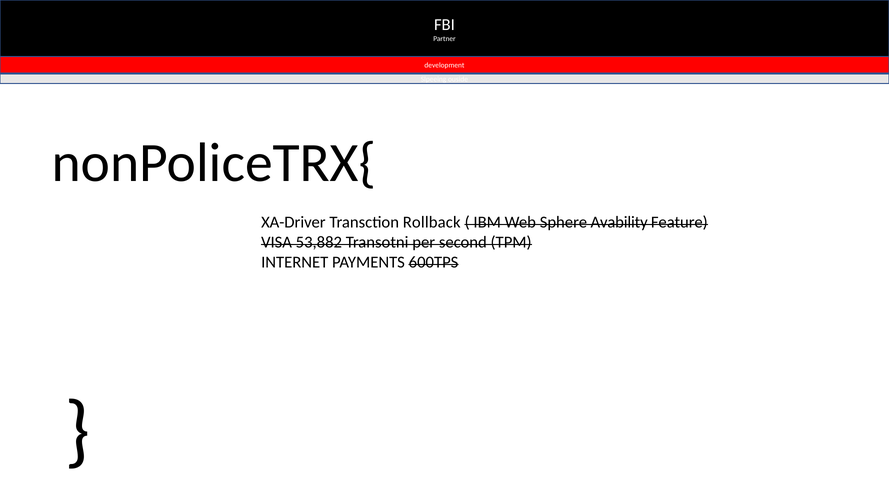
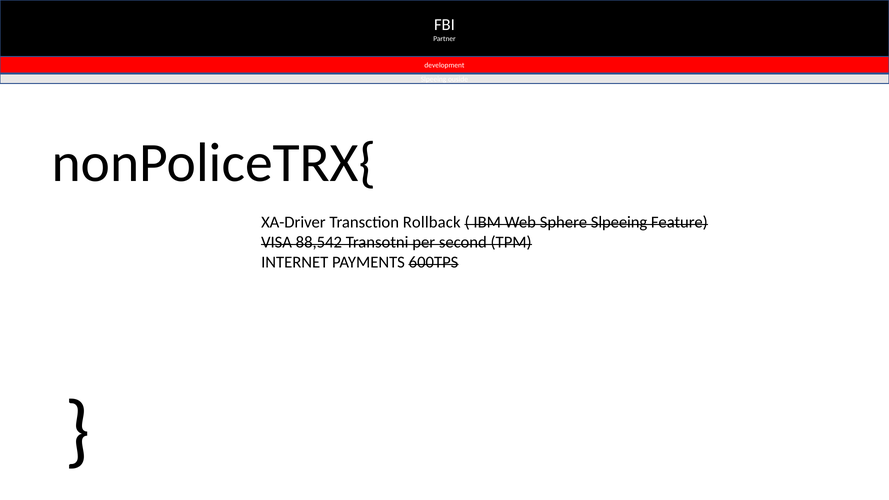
Sphere Avability: Avability -> Slpeeing
53,882: 53,882 -> 88,542
